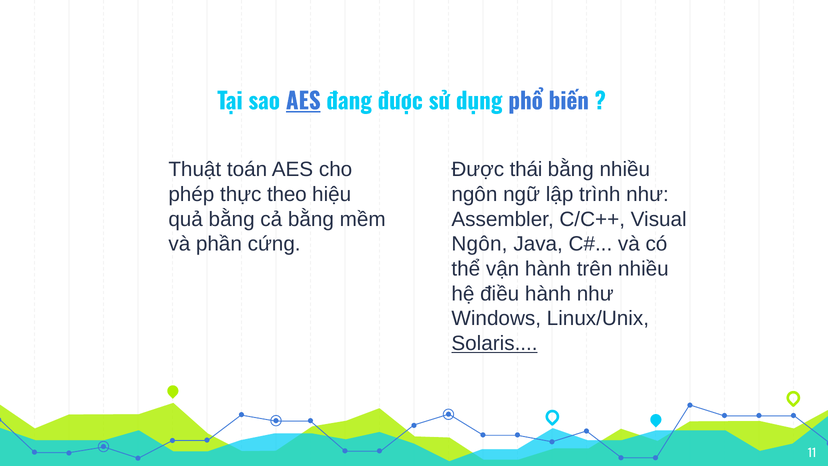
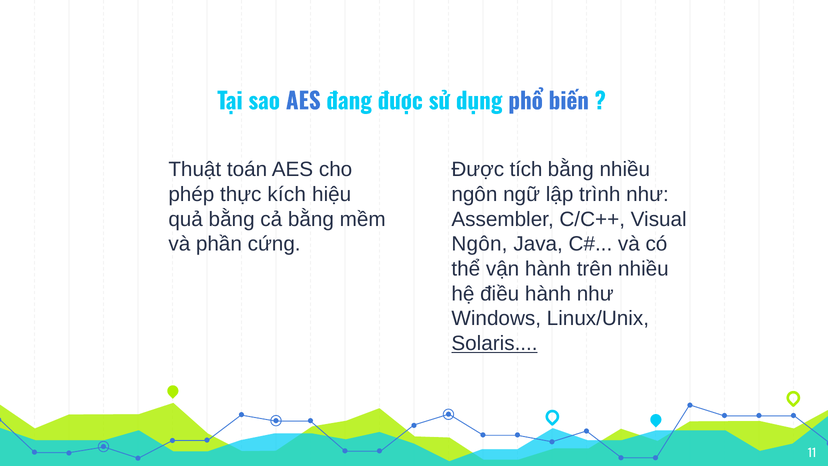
AES at (303, 102) underline: present -> none
thái: thái -> tích
theo: theo -> kích
